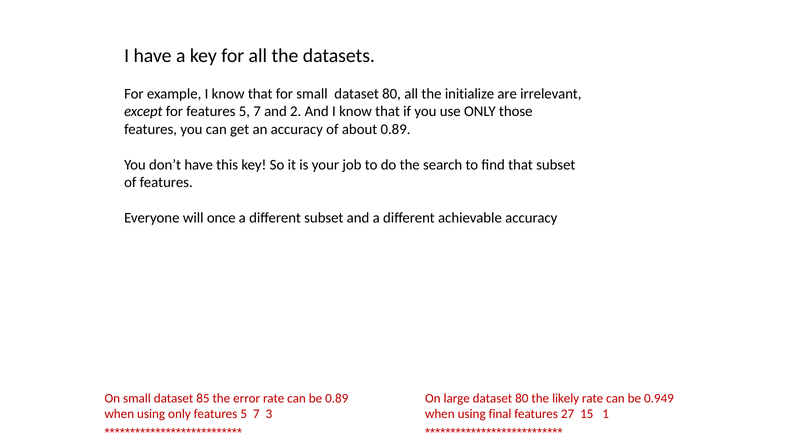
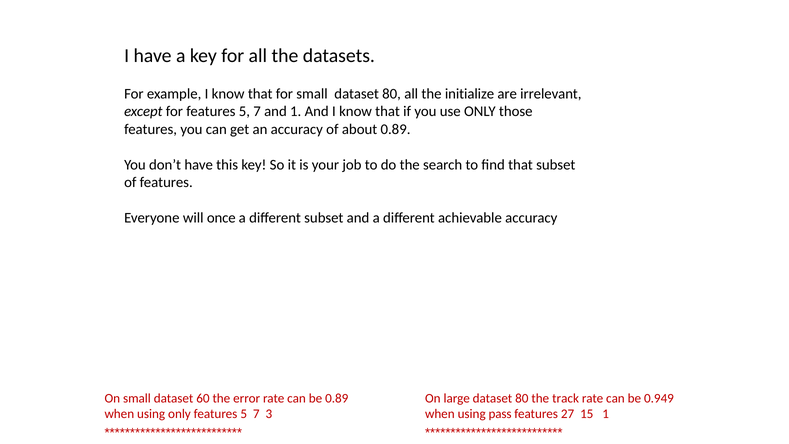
and 2: 2 -> 1
85: 85 -> 60
likely: likely -> track
final: final -> pass
